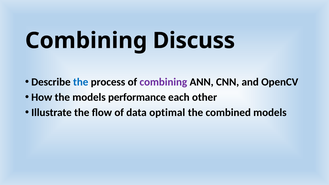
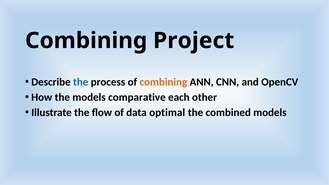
Discuss: Discuss -> Project
combining at (163, 82) colour: purple -> orange
performance: performance -> comparative
